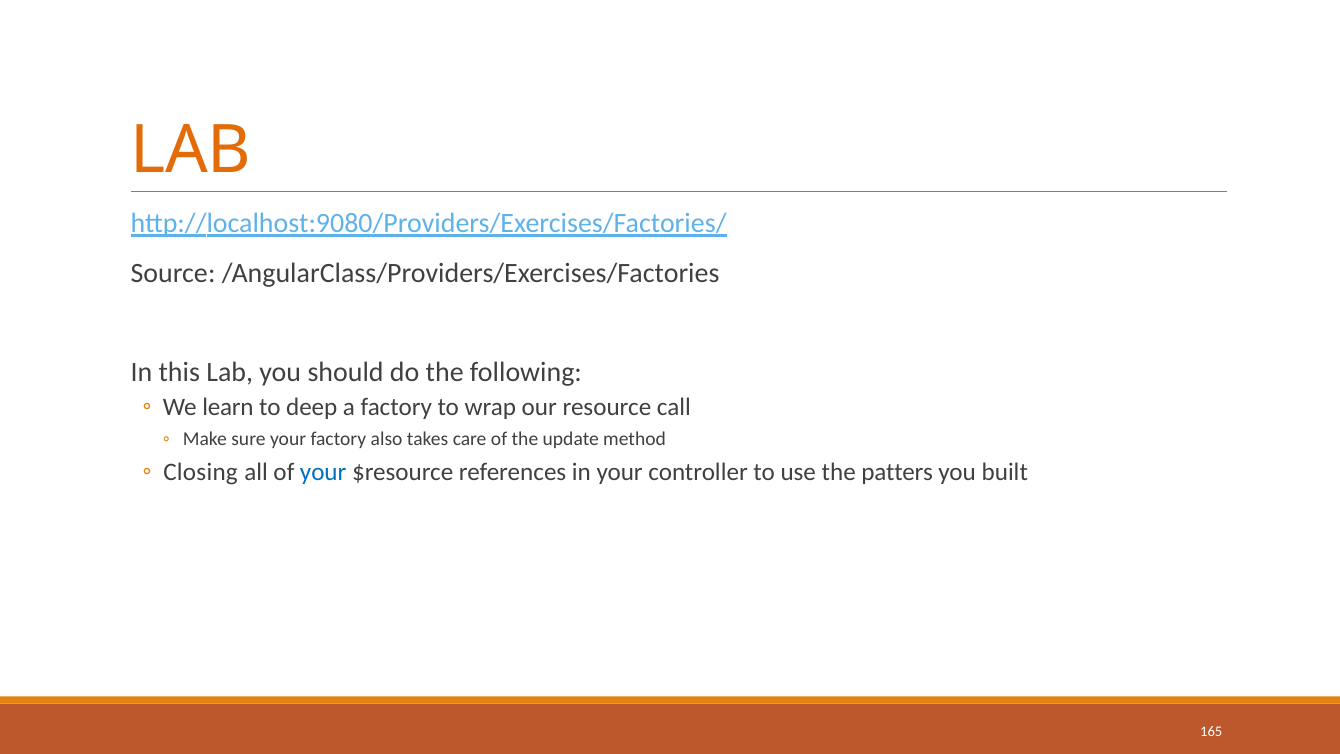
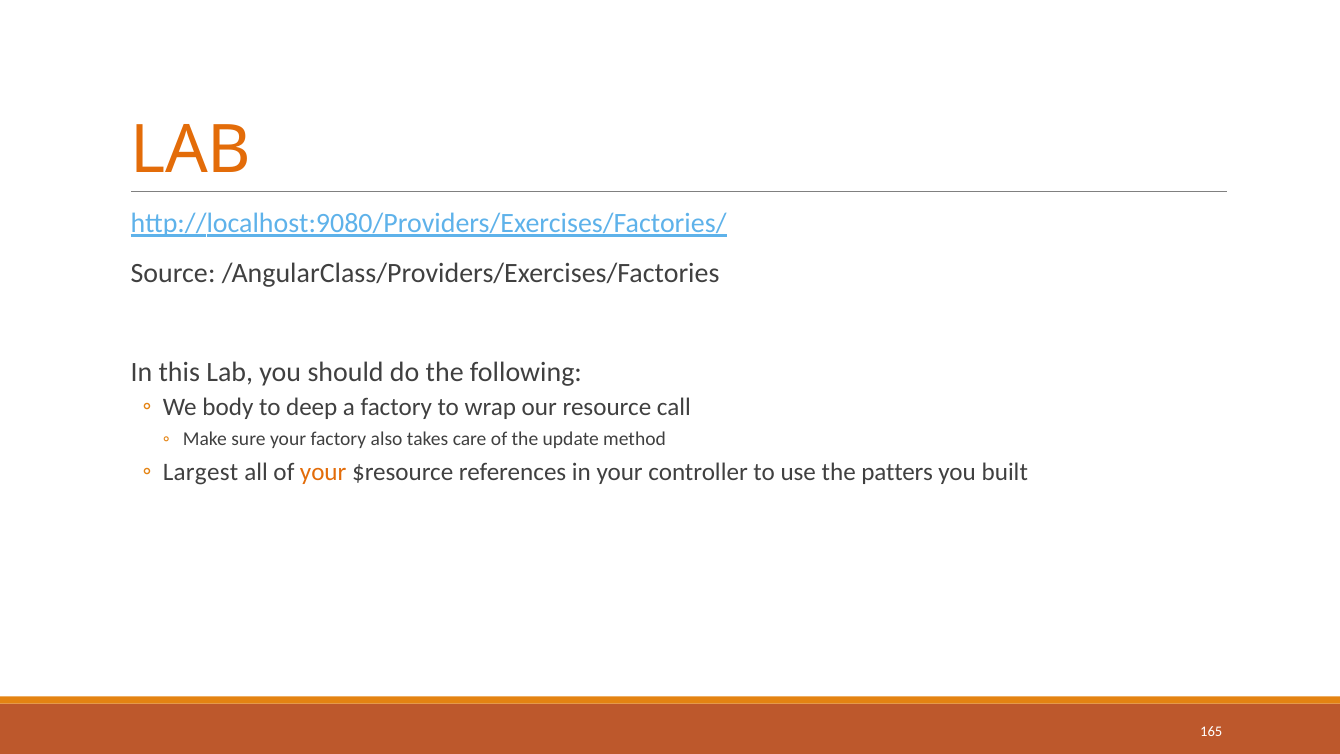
learn: learn -> body
Closing: Closing -> Largest
your at (323, 472) colour: blue -> orange
